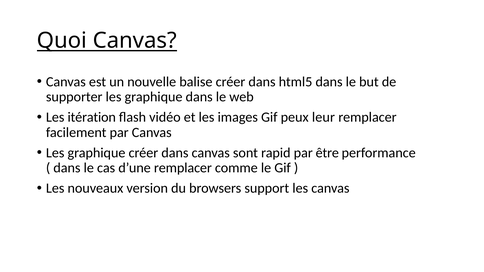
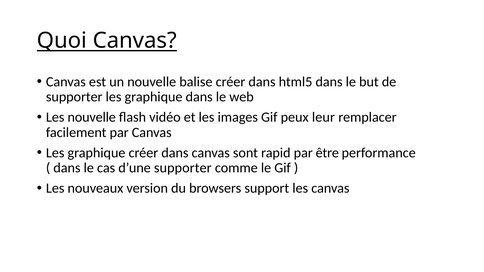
Les itération: itération -> nouvelle
d’une remplacer: remplacer -> supporter
